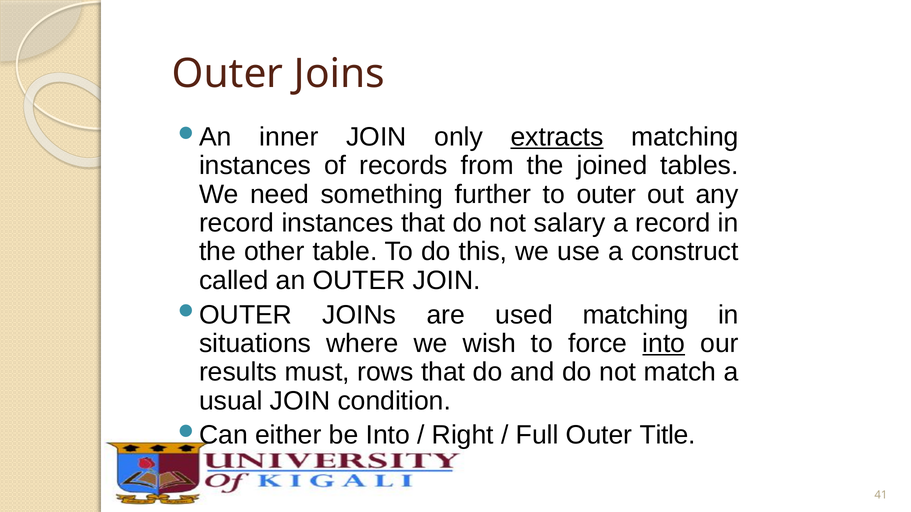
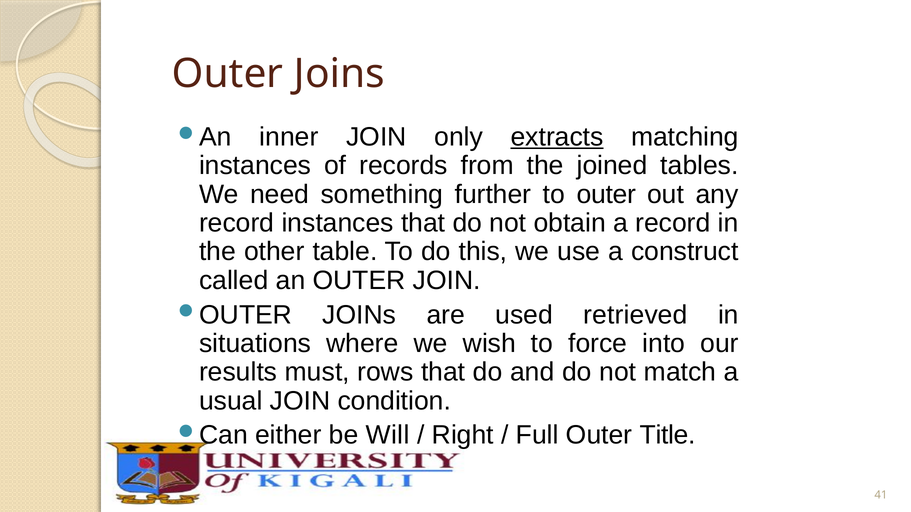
salary: salary -> obtain
used matching: matching -> retrieved
into at (664, 344) underline: present -> none
be Into: Into -> Will
